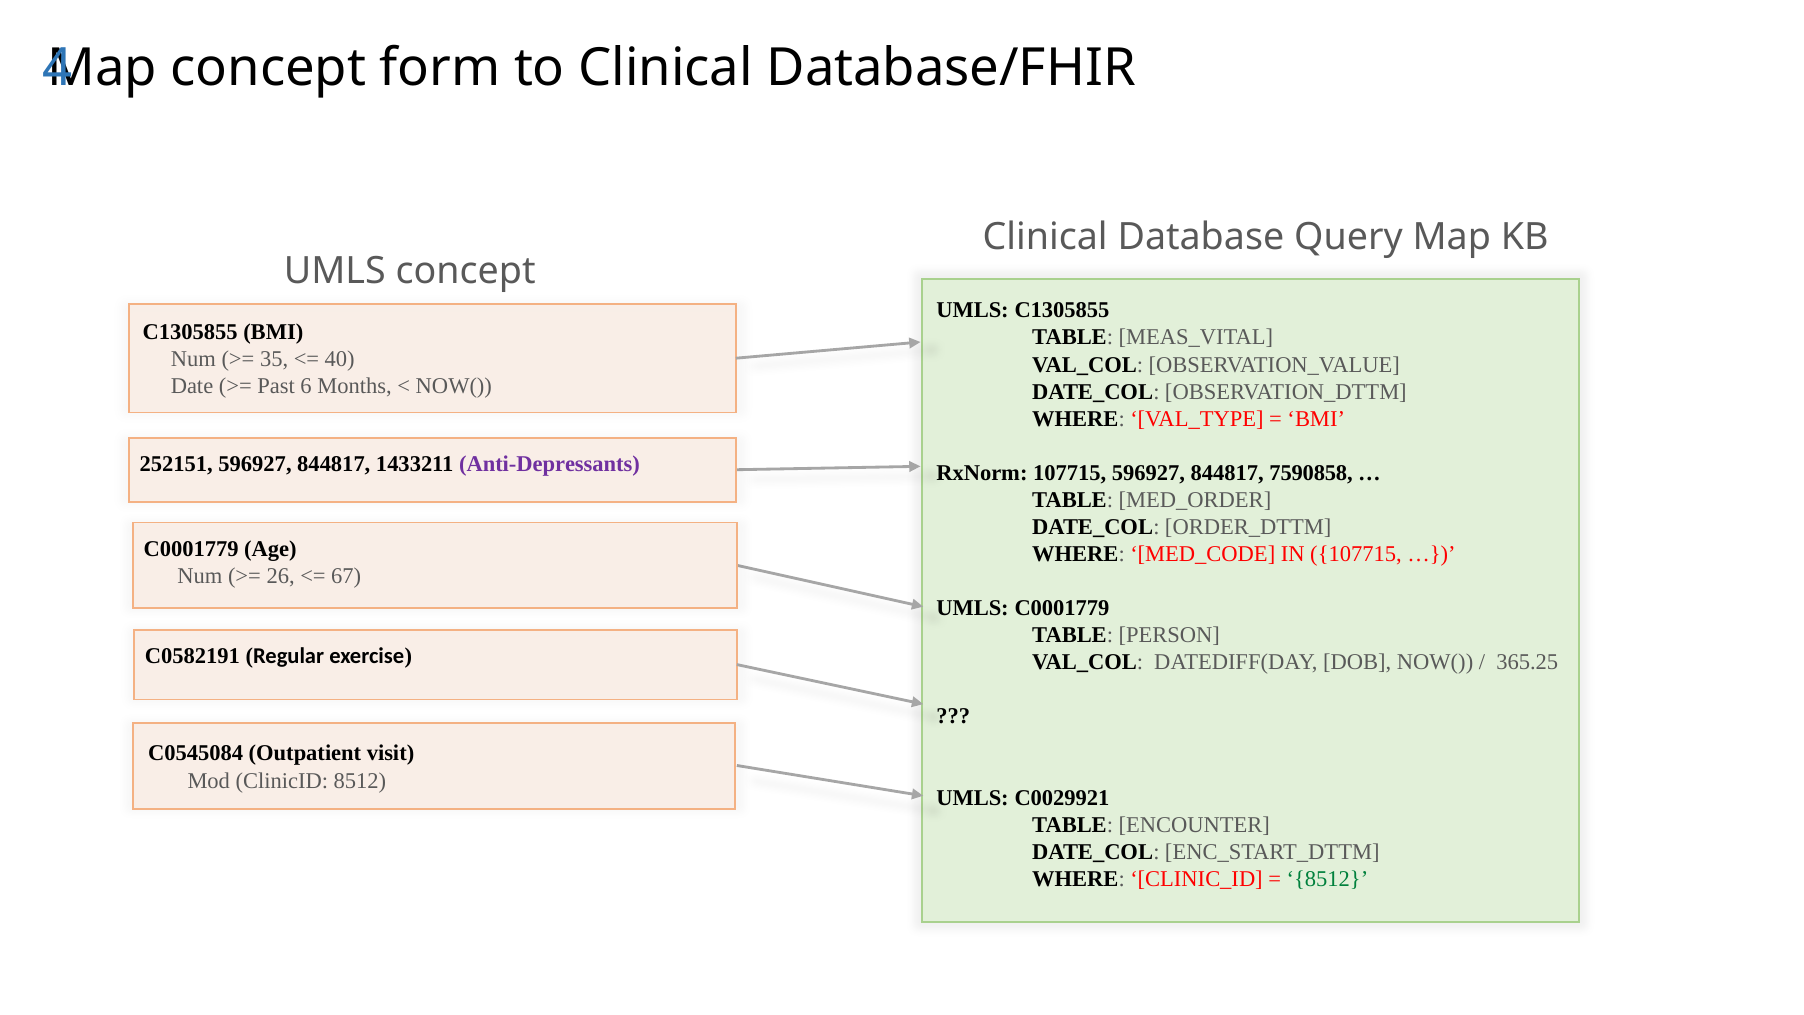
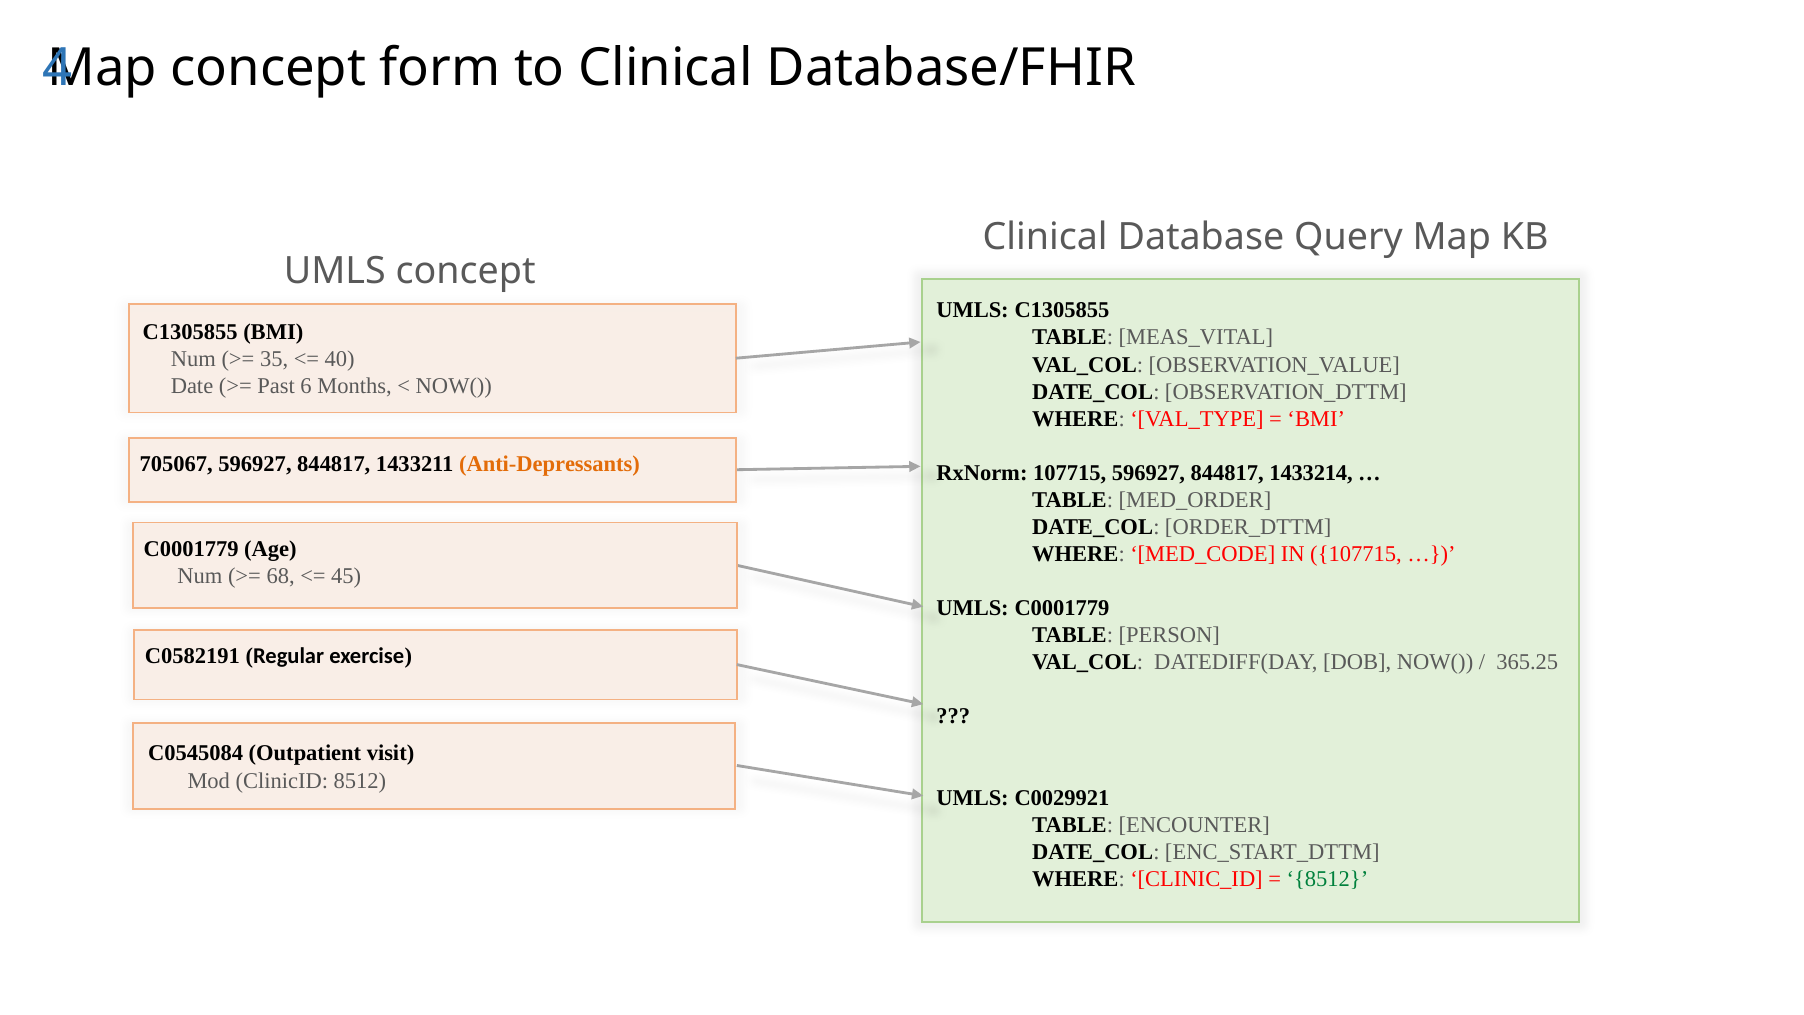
252151: 252151 -> 705067
Anti-Depressants colour: purple -> orange
7590858: 7590858 -> 1433214
26: 26 -> 68
67: 67 -> 45
